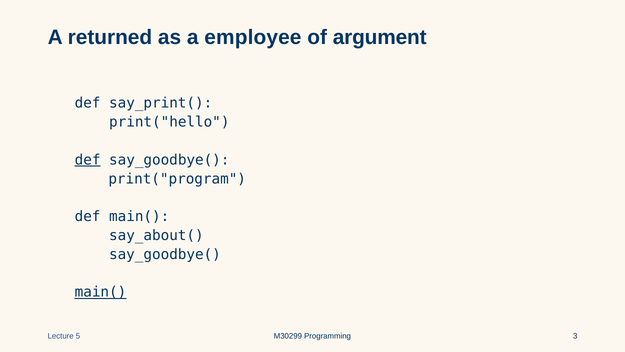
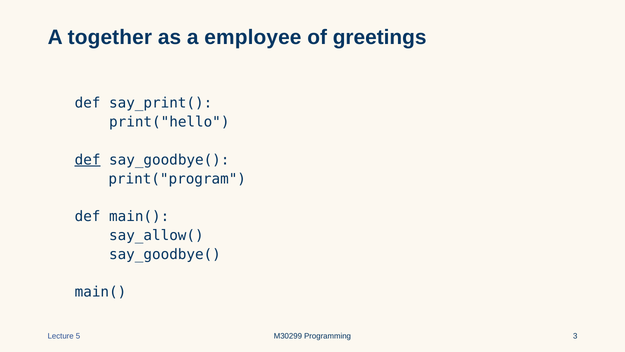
returned: returned -> together
argument: argument -> greetings
say_about(: say_about( -> say_allow(
main( at (100, 292) underline: present -> none
